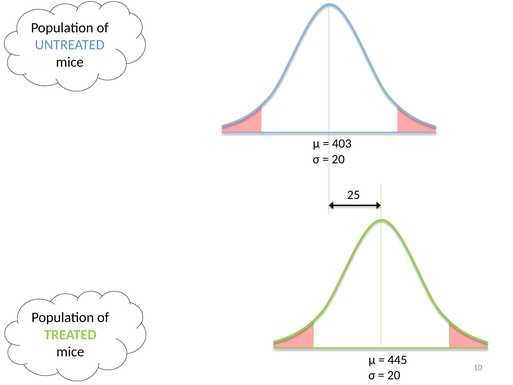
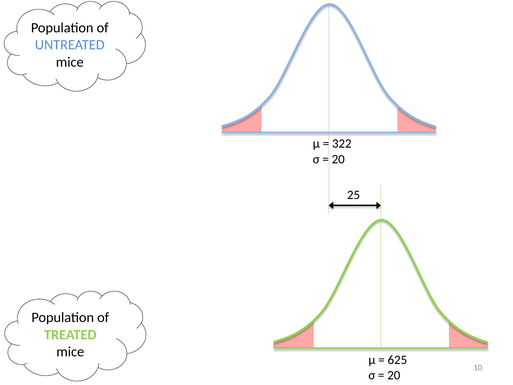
403: 403 -> 322
445: 445 -> 625
